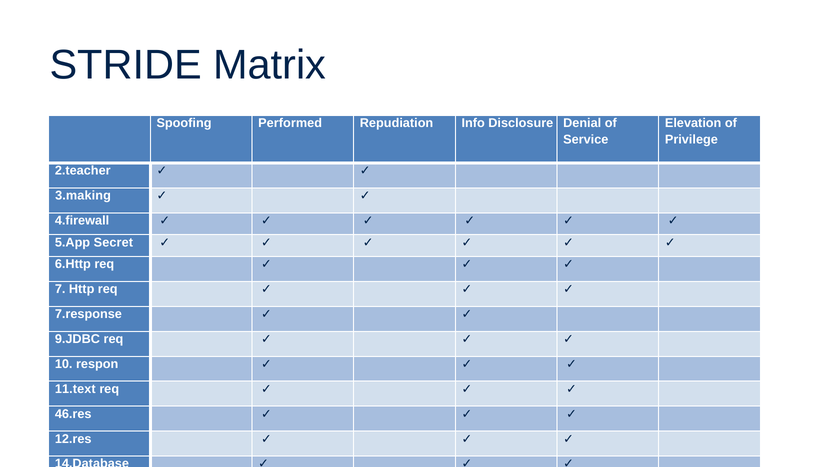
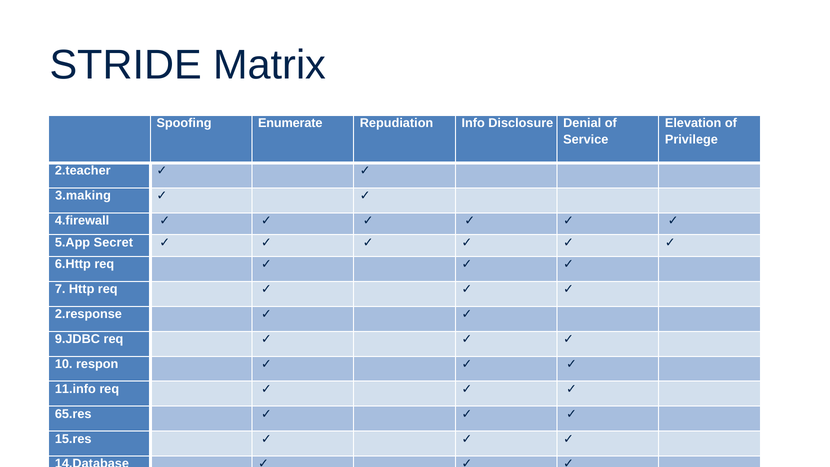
Performed: Performed -> Enumerate
7.response: 7.response -> 2.response
11.text: 11.text -> 11.info
46.res: 46.res -> 65.res
12.res: 12.res -> 15.res
